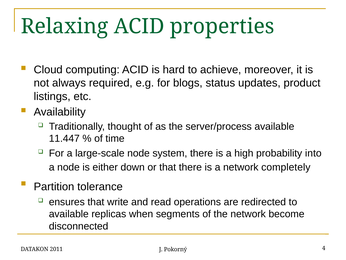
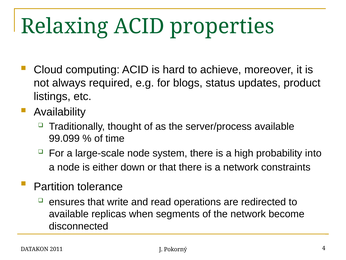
11.447: 11.447 -> 99.099
completely: completely -> constraints
